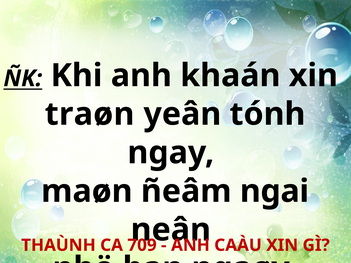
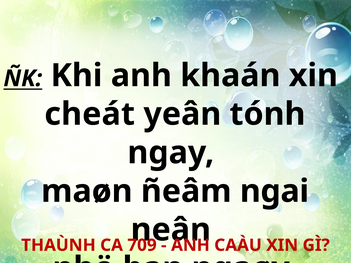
traøn: traøn -> cheát
